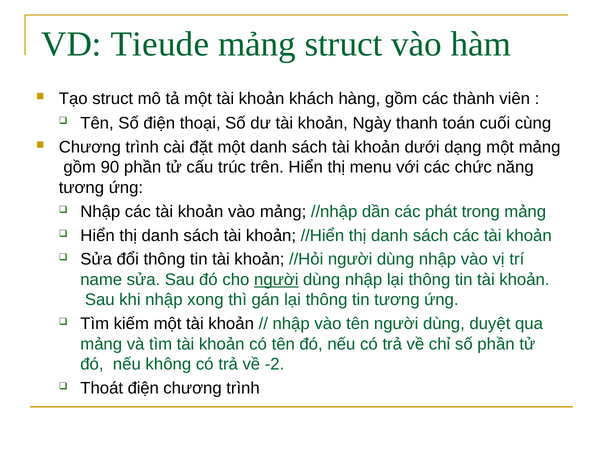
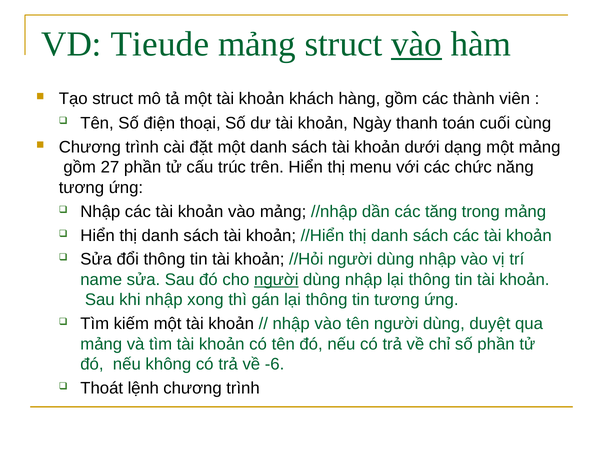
vào at (417, 44) underline: none -> present
90: 90 -> 27
phát: phát -> tăng
-2: -2 -> -6
Thoát điện: điện -> lệnh
